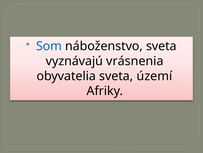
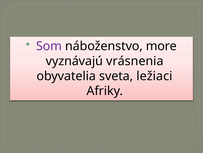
Som colour: blue -> purple
náboženstvo sveta: sveta -> more
území: území -> ležiaci
